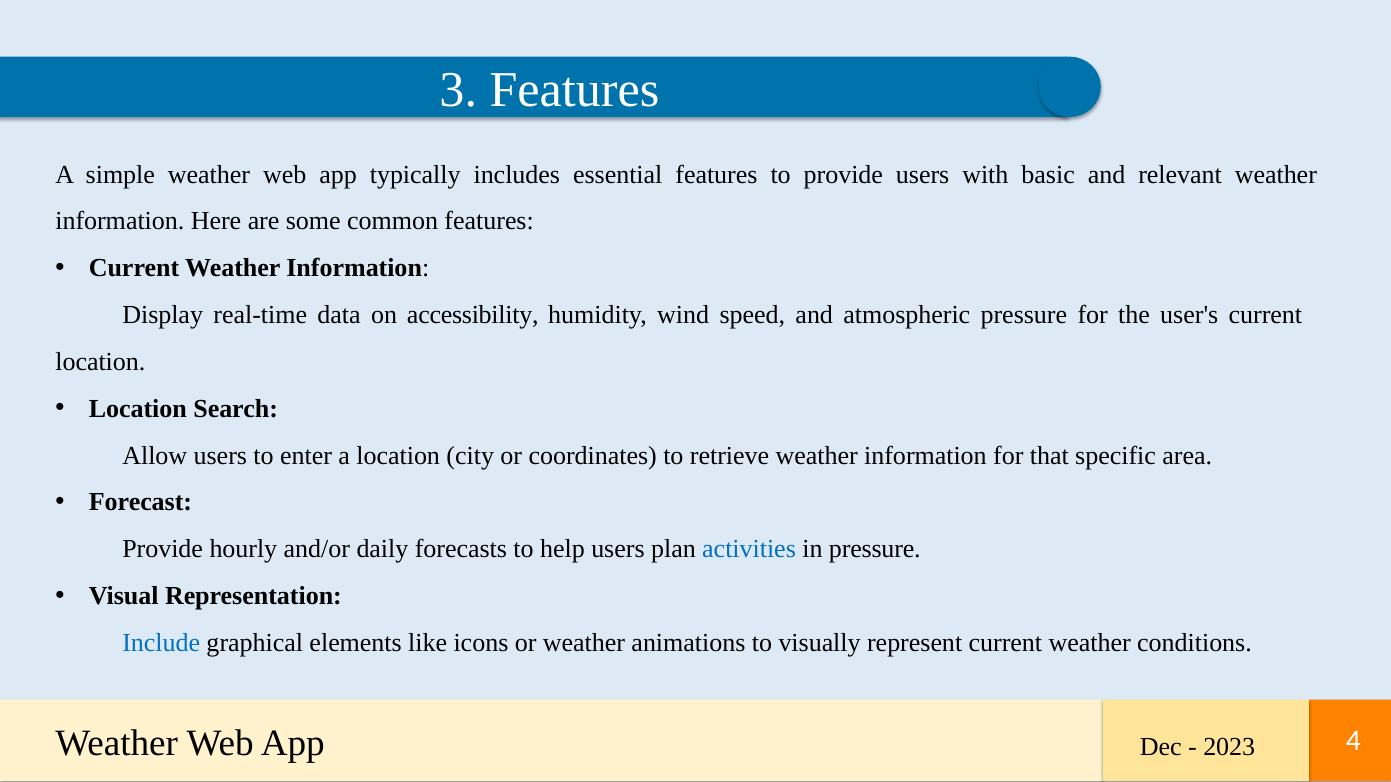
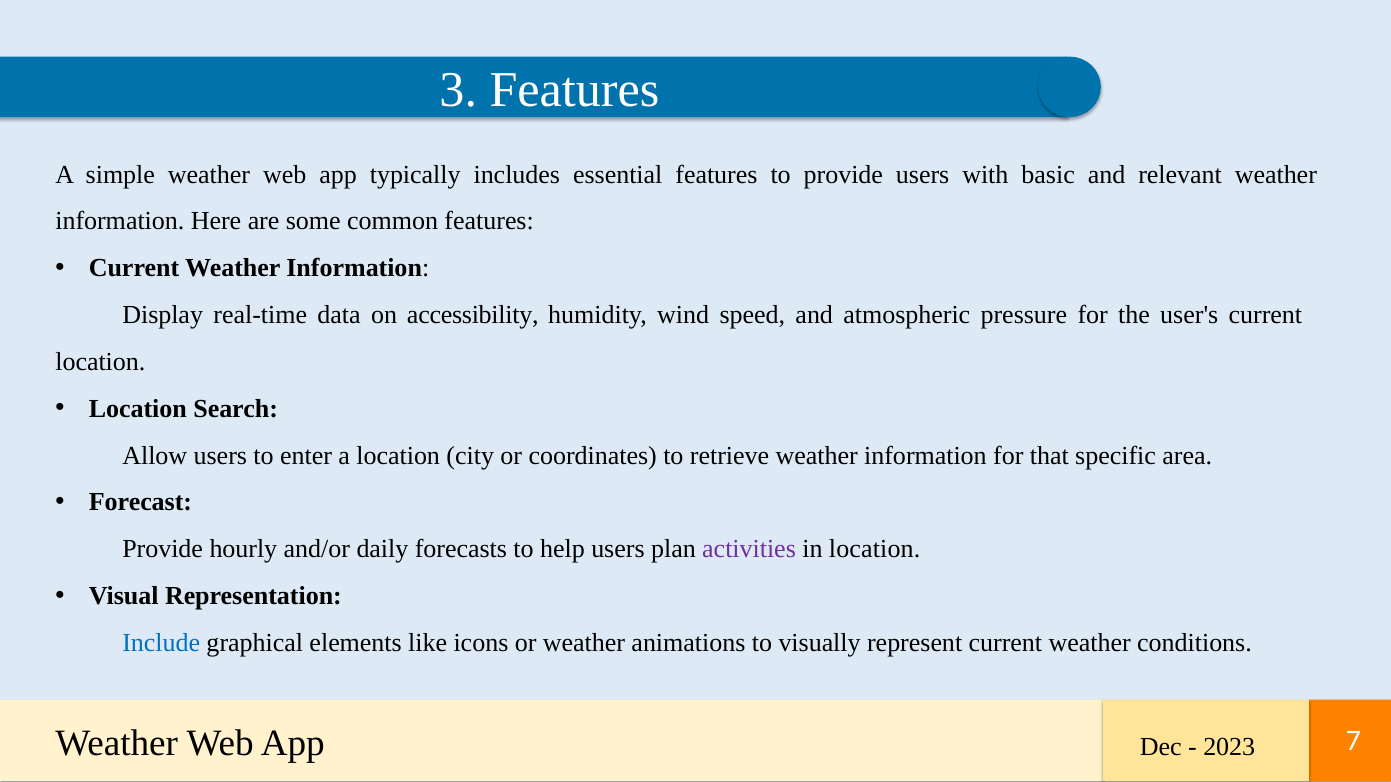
activities colour: blue -> purple
in pressure: pressure -> location
4: 4 -> 7
